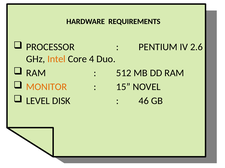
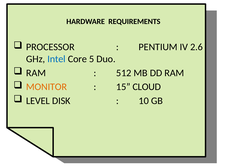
Intel colour: orange -> blue
4: 4 -> 5
NOVEL: NOVEL -> CLOUD
46: 46 -> 10
